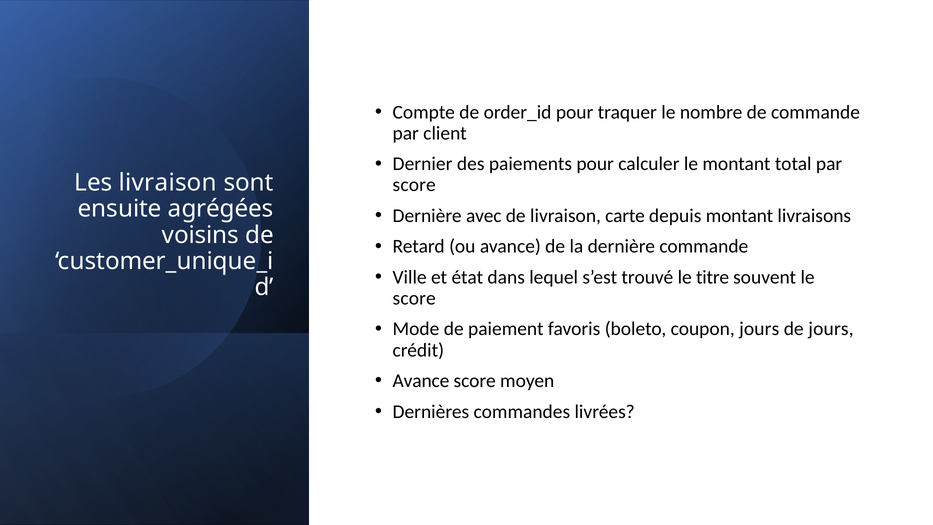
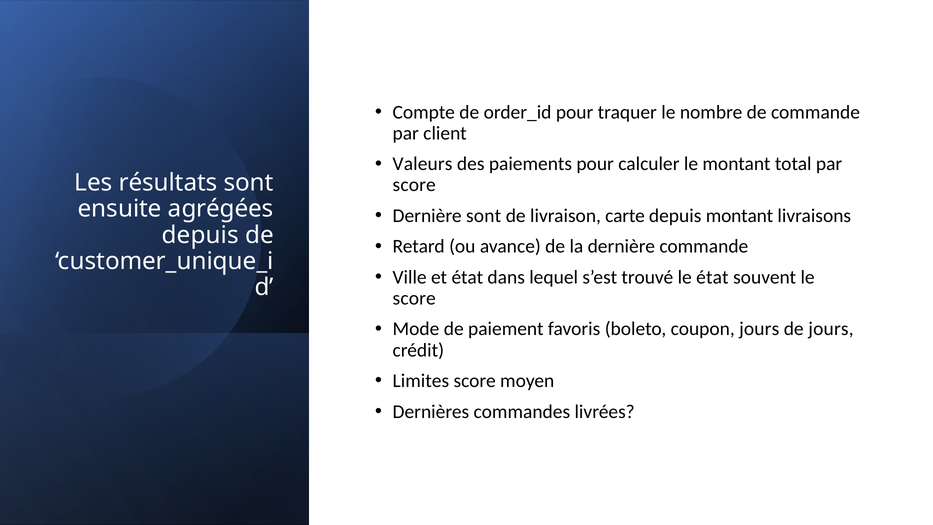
Dernier: Dernier -> Valeurs
Les livraison: livraison -> résultats
Dernière avec: avec -> sont
voisins at (200, 235): voisins -> depuis
le titre: titre -> état
Avance at (421, 381): Avance -> Limites
